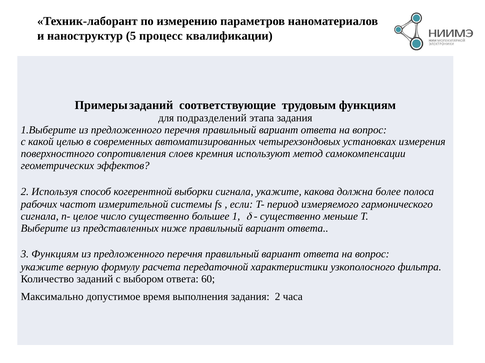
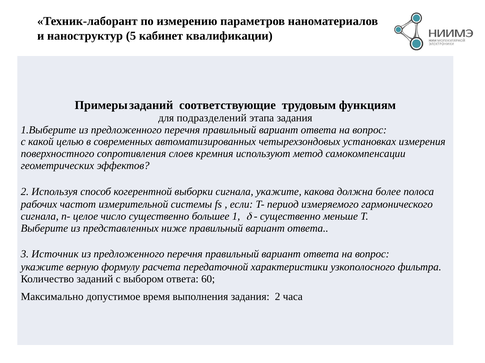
процесс: процесс -> кабинет
3 Функциям: Функциям -> Источник
